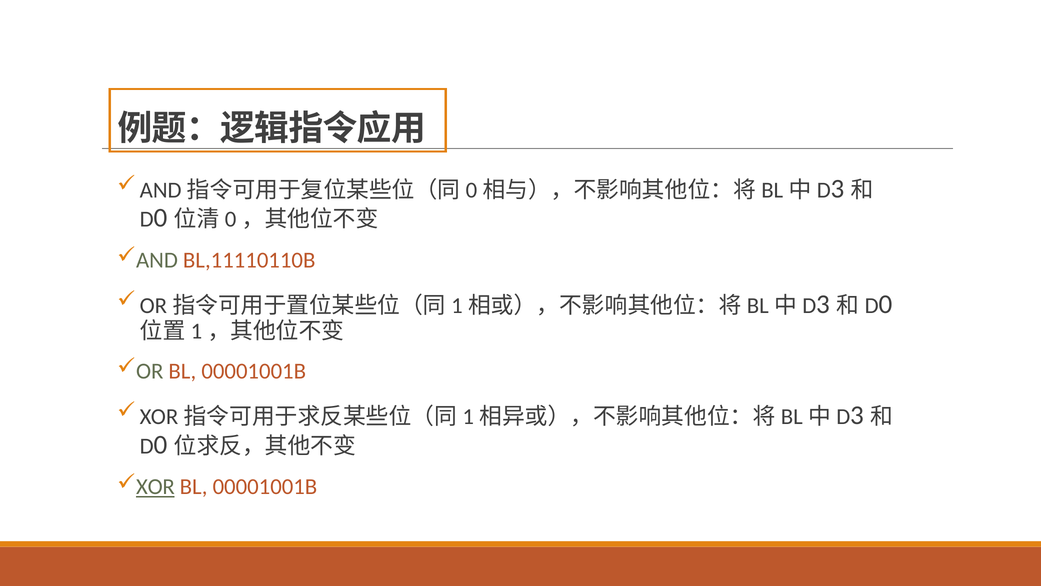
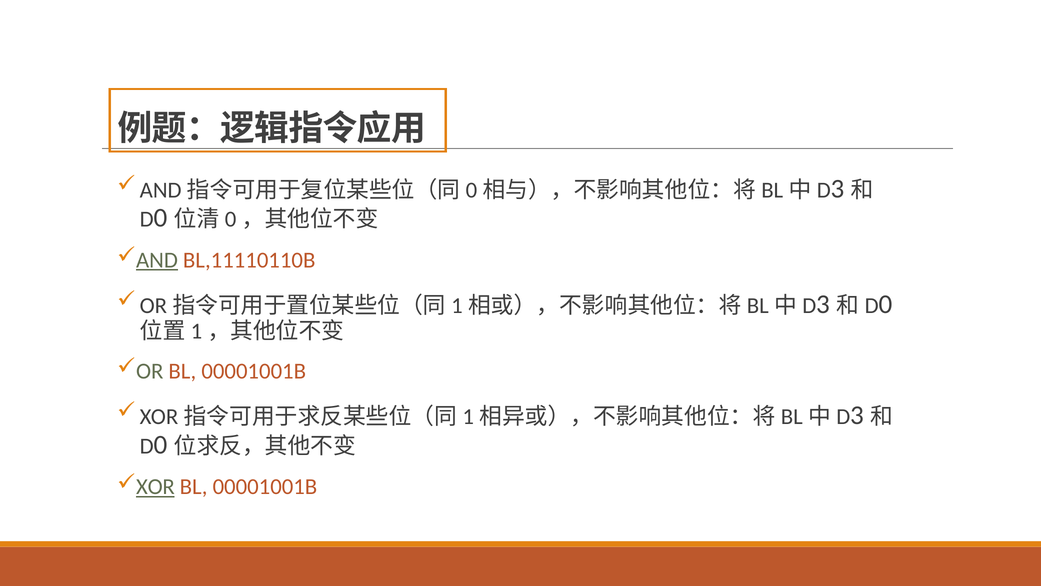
AND underline: none -> present
